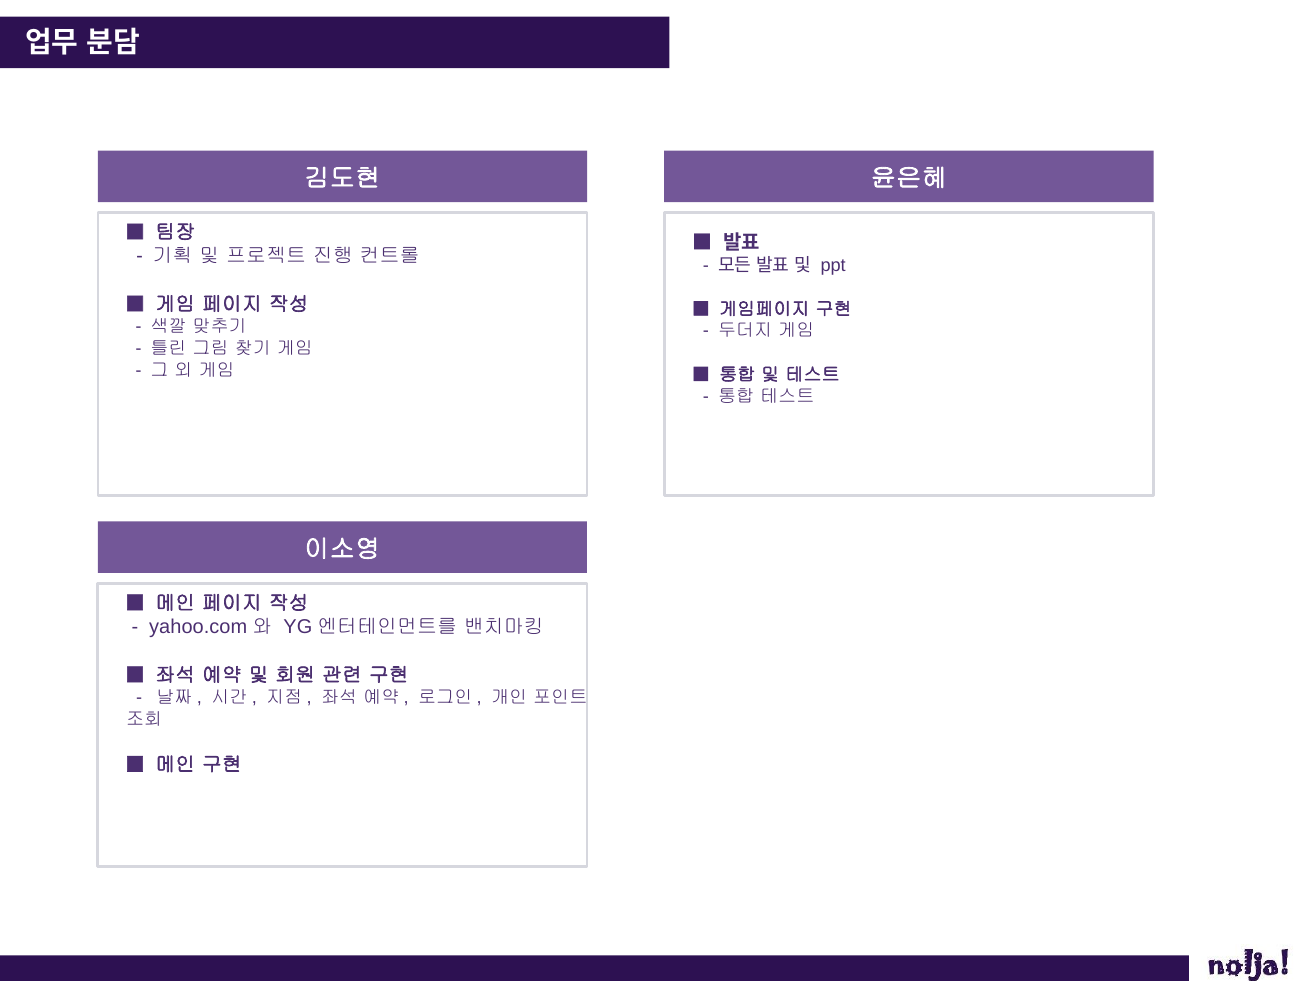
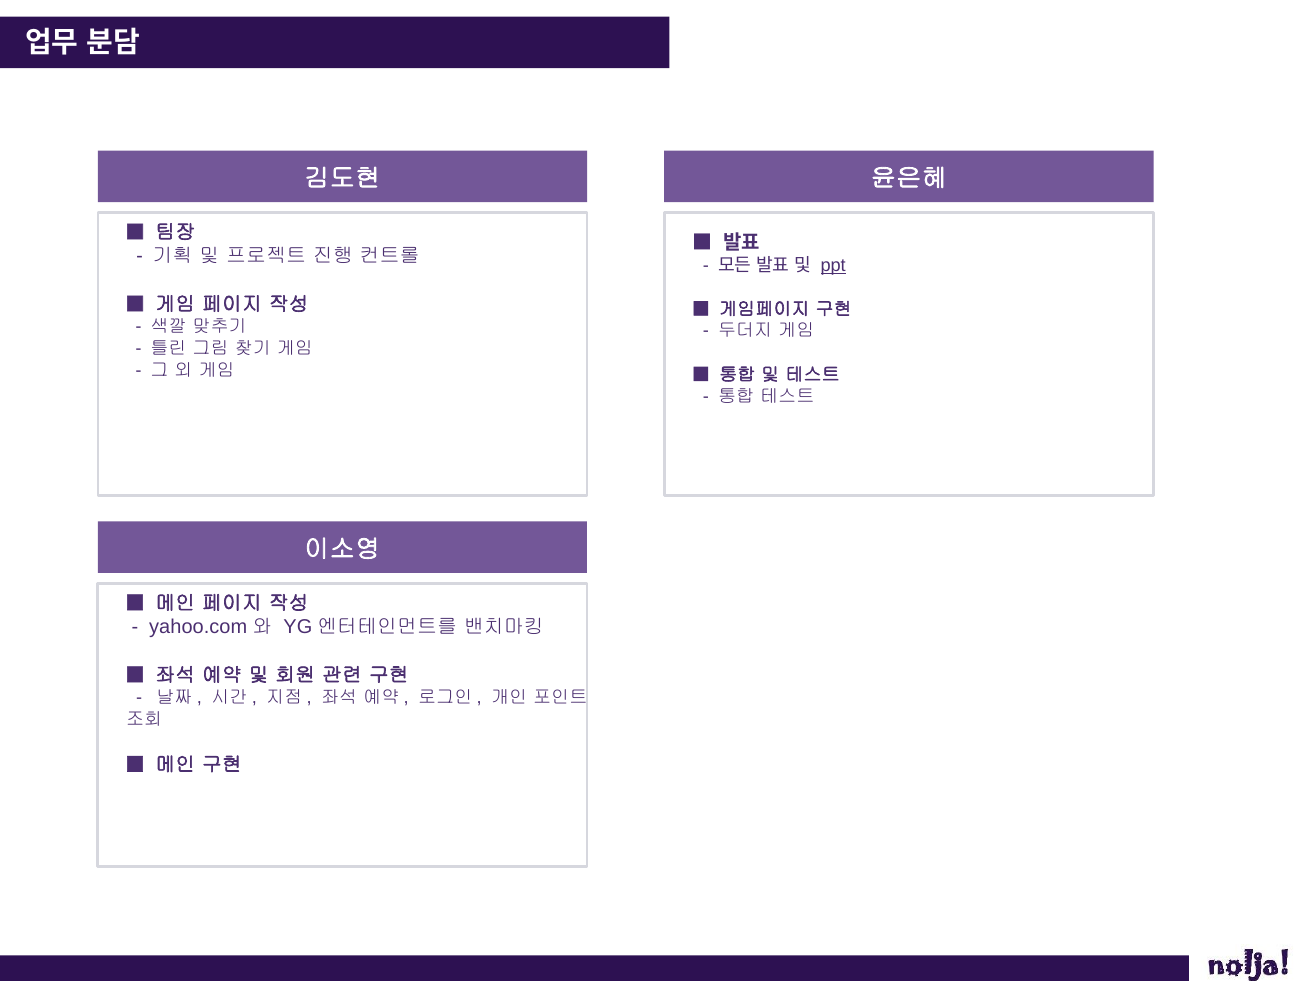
ppt underline: none -> present
